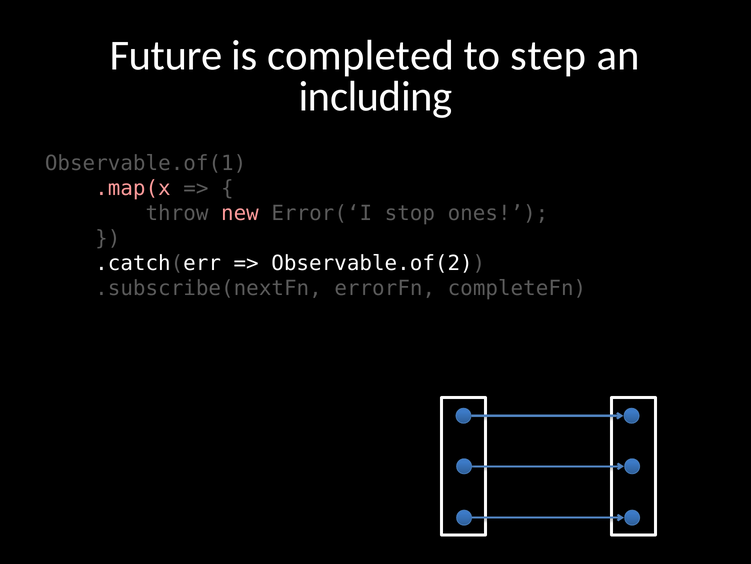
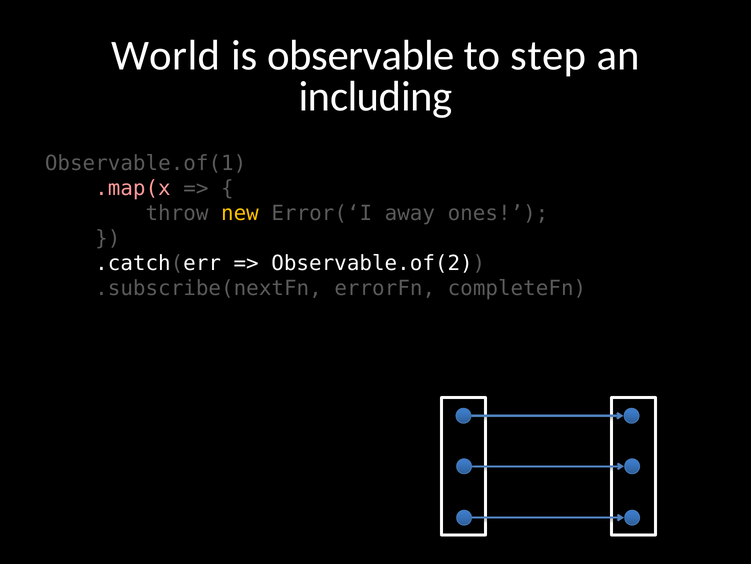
Future: Future -> World
completed: completed -> observable
new colour: pink -> yellow
stop: stop -> away
